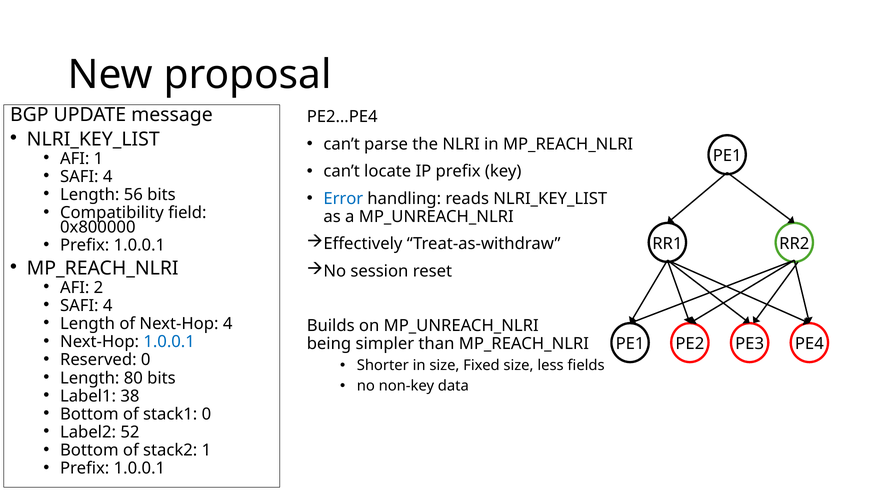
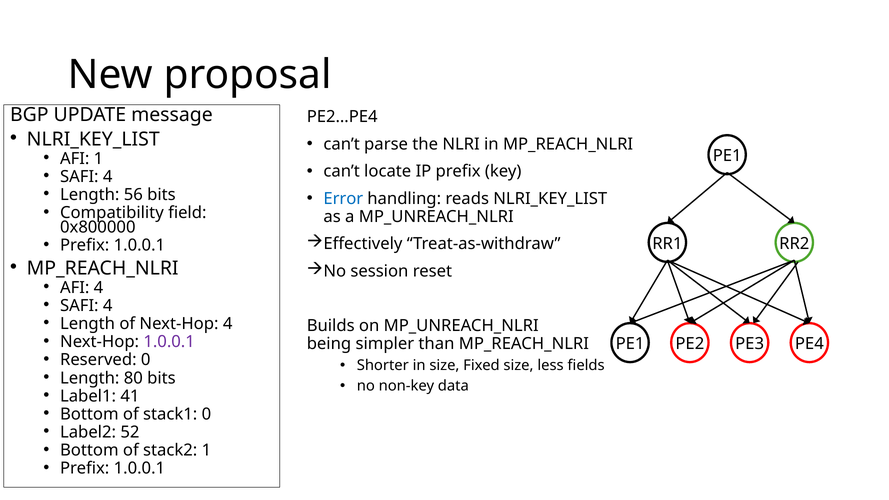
AFI 2: 2 -> 4
1.0.0.1 at (169, 342) colour: blue -> purple
38: 38 -> 41
